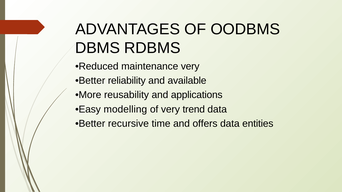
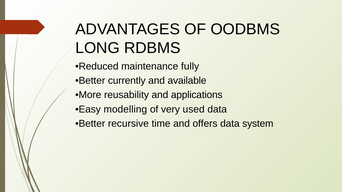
DBMS: DBMS -> LONG
maintenance very: very -> fully
reliability: reliability -> currently
trend: trend -> used
entities: entities -> system
